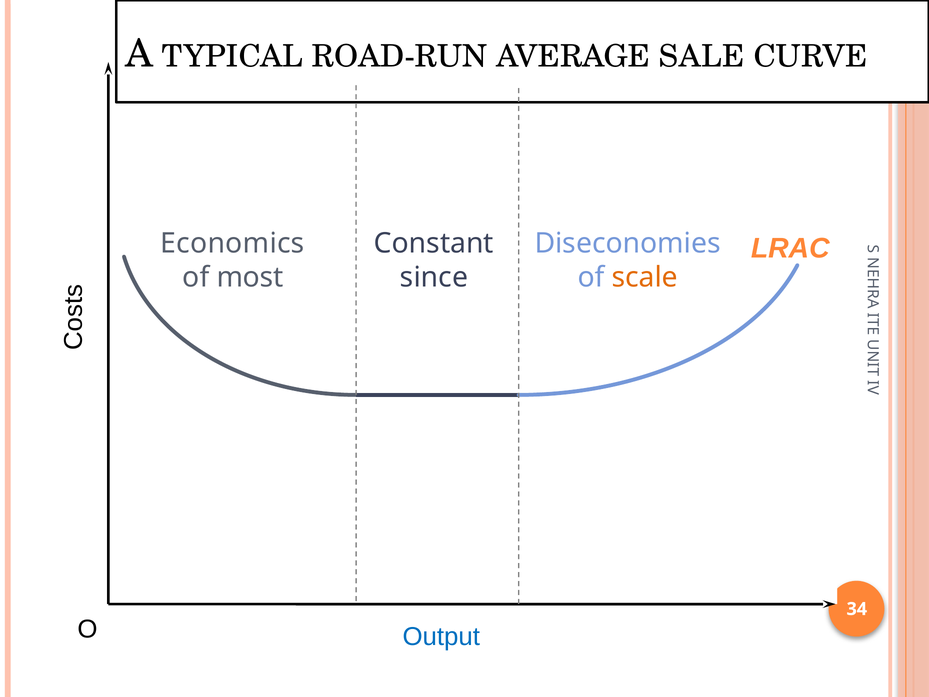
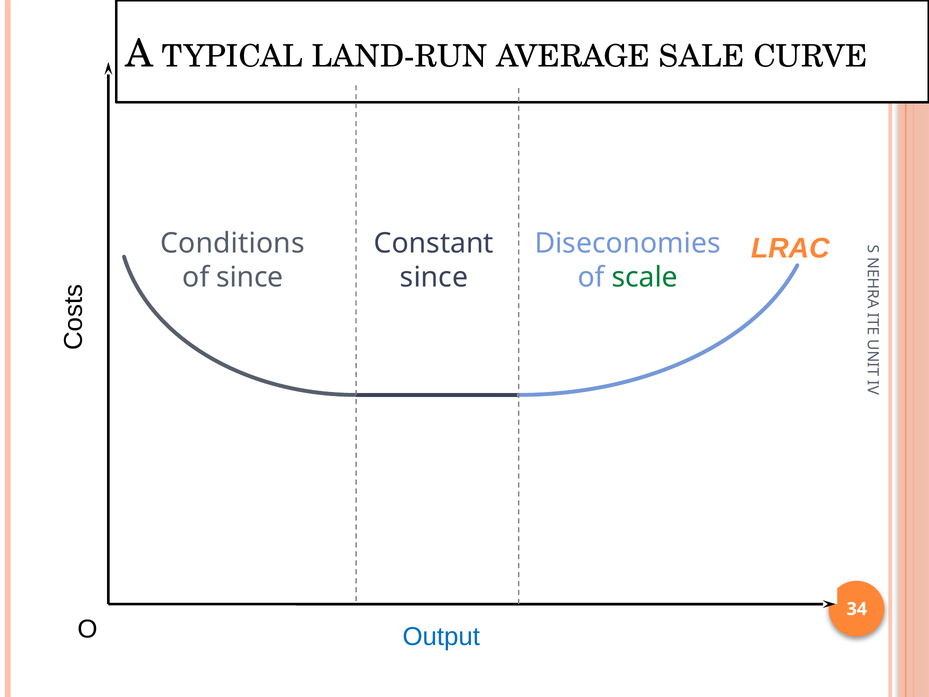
ROAD-RUN: ROAD-RUN -> LAND-RUN
Economics: Economics -> Conditions
of most: most -> since
scale colour: orange -> green
